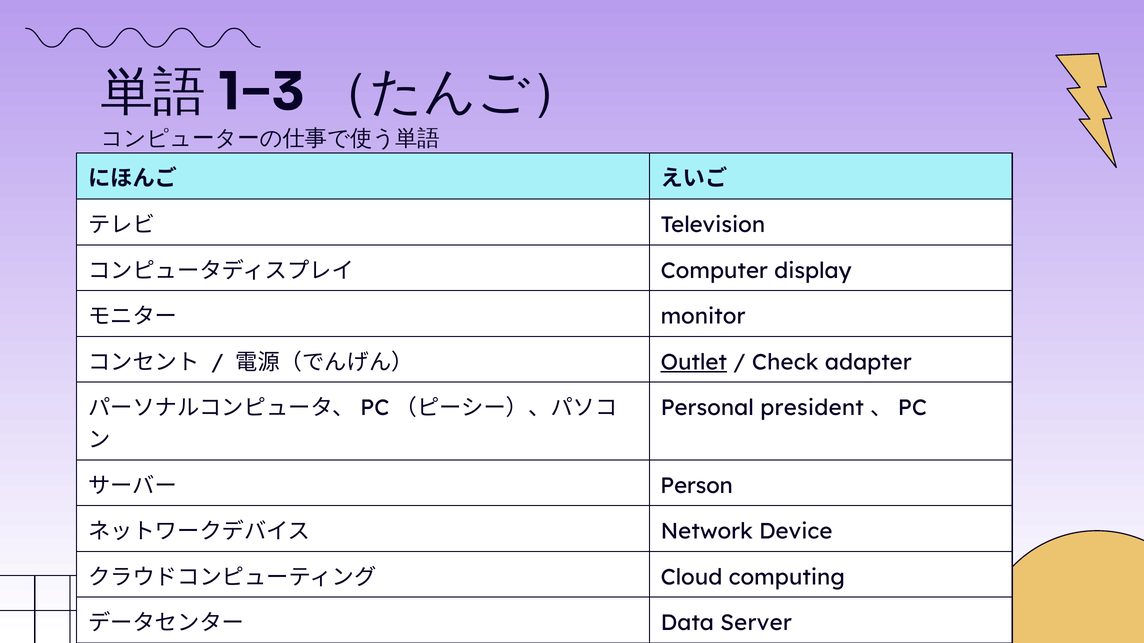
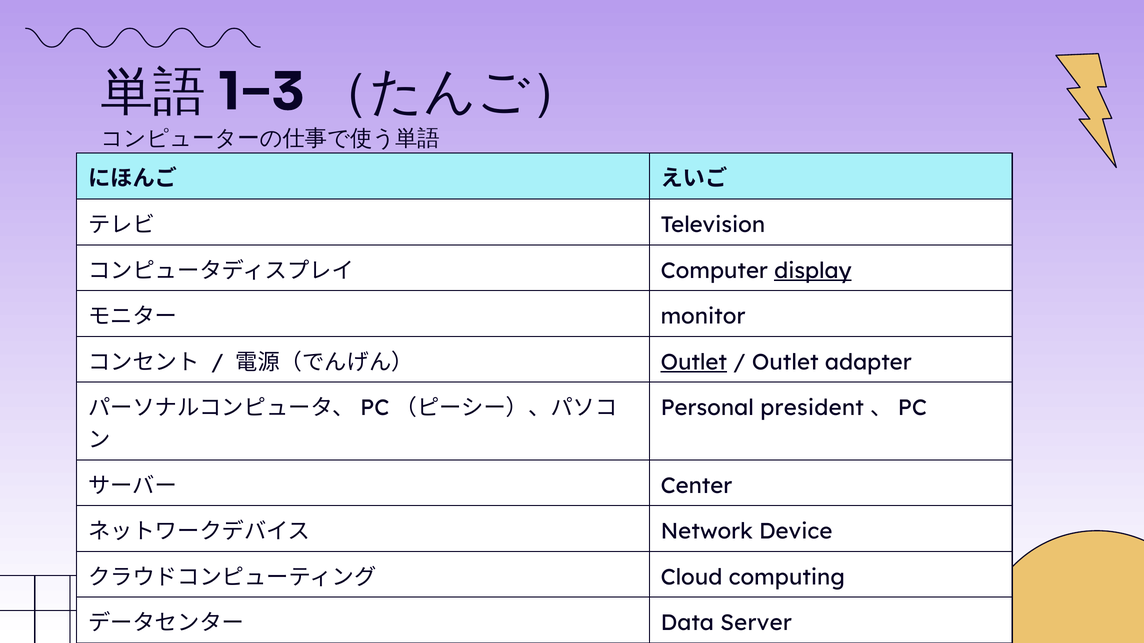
display underline: none -> present
Check at (785, 363): Check -> Outlet
Person: Person -> Center
